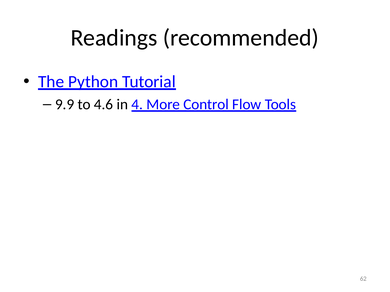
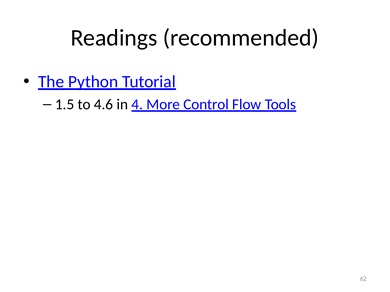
9.9: 9.9 -> 1.5
